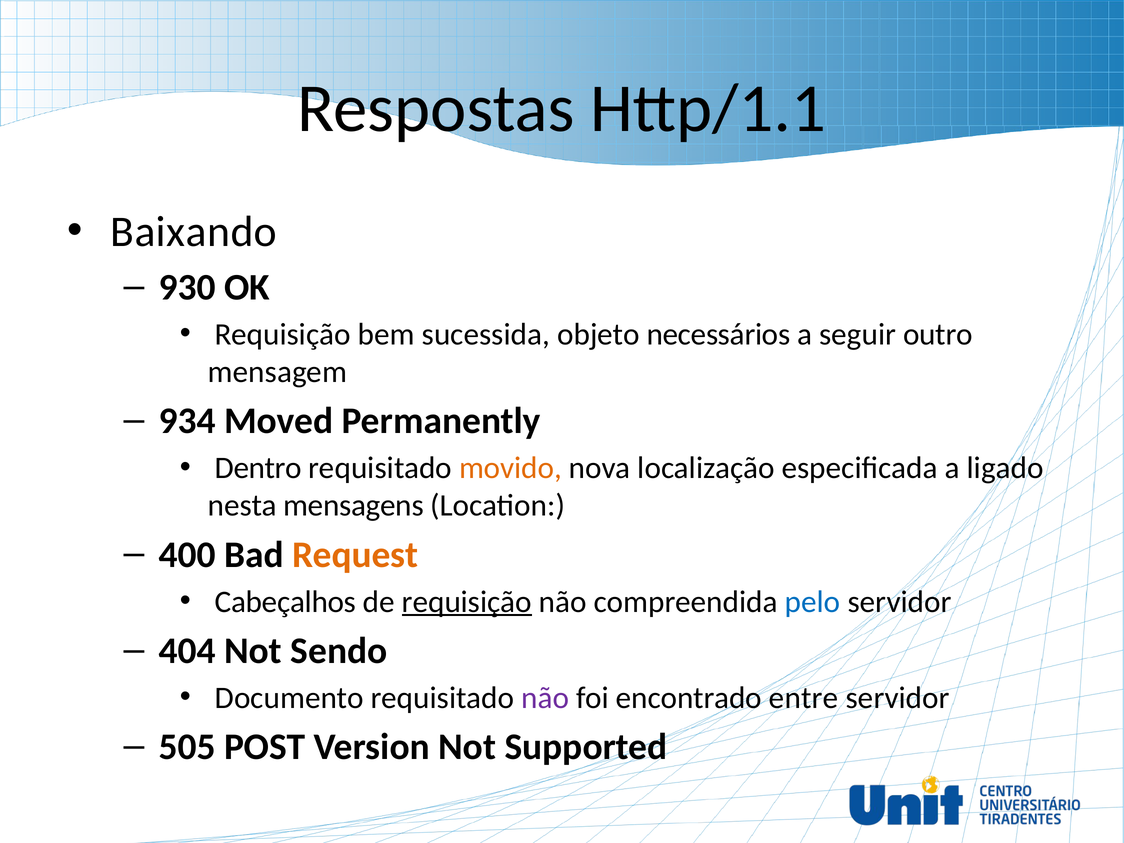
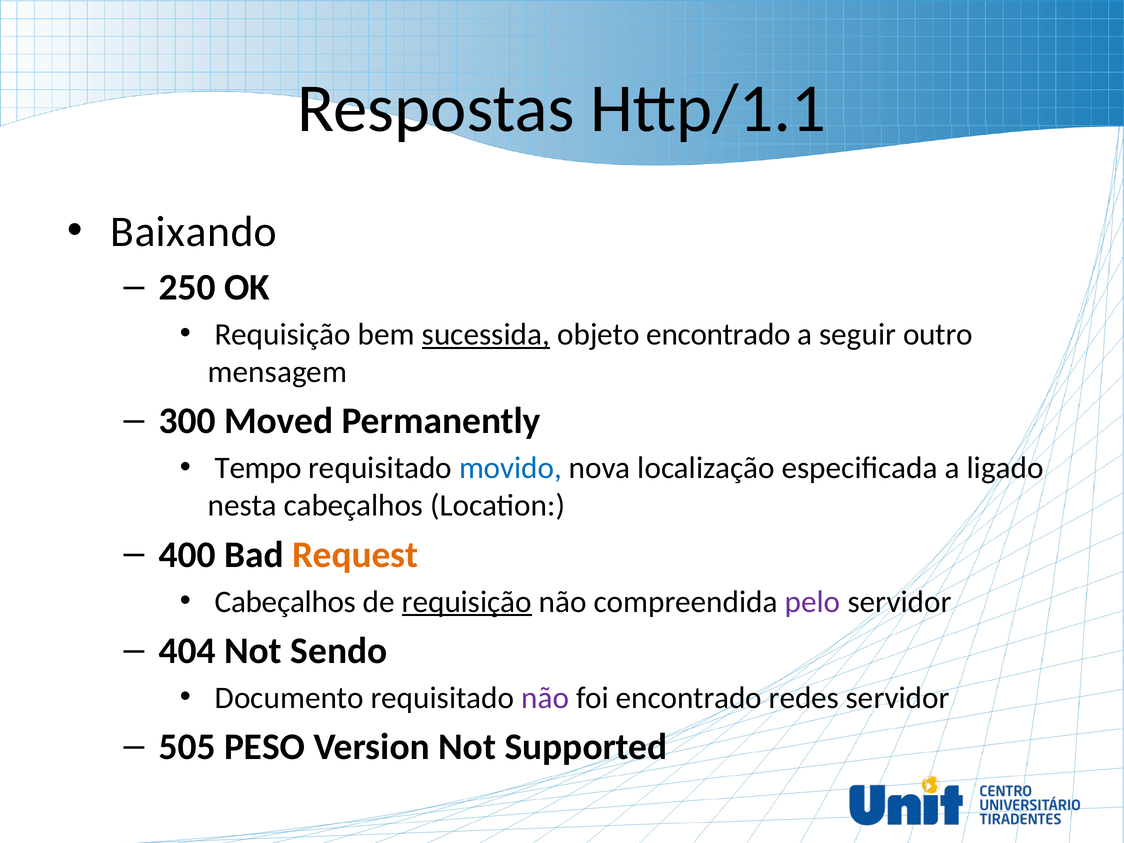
930: 930 -> 250
sucessida underline: none -> present
objeto necessários: necessários -> encontrado
934: 934 -> 300
Dentro: Dentro -> Tempo
movido colour: orange -> blue
nesta mensagens: mensagens -> cabeçalhos
pelo colour: blue -> purple
entre: entre -> redes
POST: POST -> PESO
